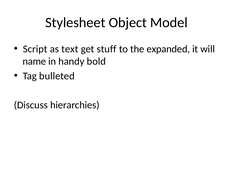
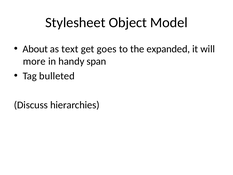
Script: Script -> About
stuff: stuff -> goes
name: name -> more
bold: bold -> span
